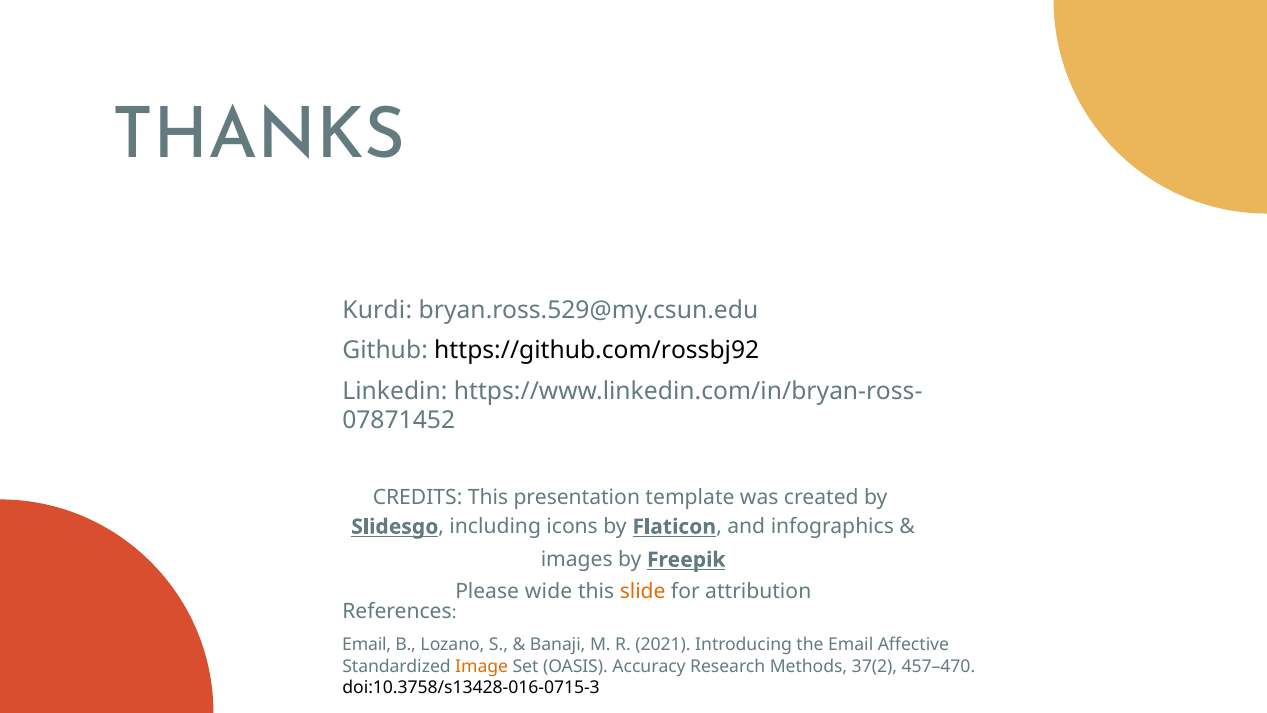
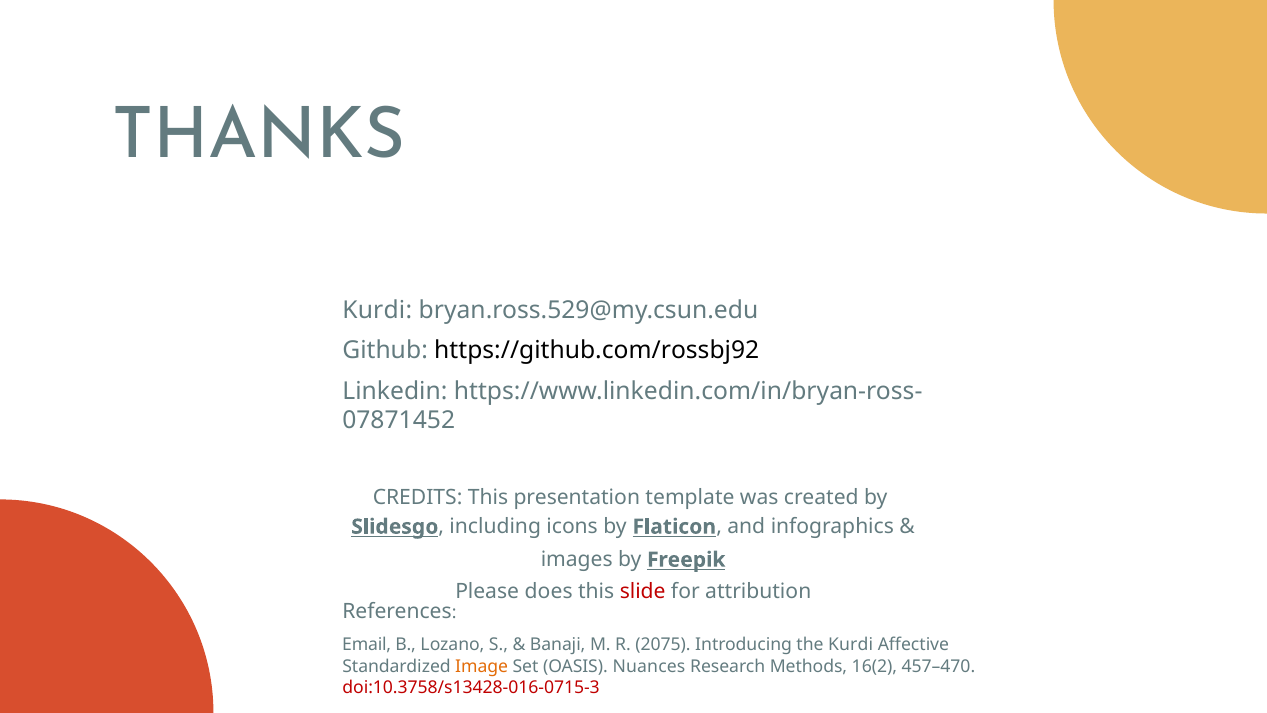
wide: wide -> does
slide colour: orange -> red
2021: 2021 -> 2075
the Email: Email -> Kurdi
Accuracy: Accuracy -> Nuances
37(2: 37(2 -> 16(2
doi:10.3758/s13428-016-0715-3 colour: black -> red
